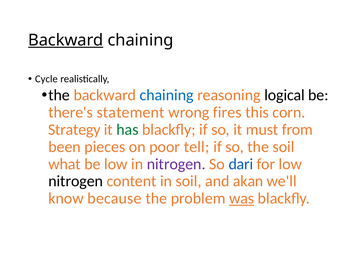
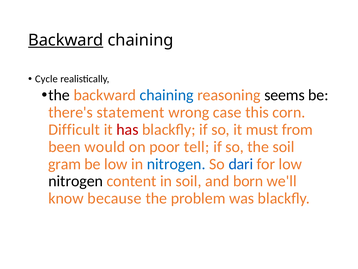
logical: logical -> seems
fires: fires -> case
Strategy: Strategy -> Difficult
has colour: green -> red
pieces: pieces -> would
what: what -> gram
nitrogen at (176, 164) colour: purple -> blue
akan: akan -> born
was underline: present -> none
